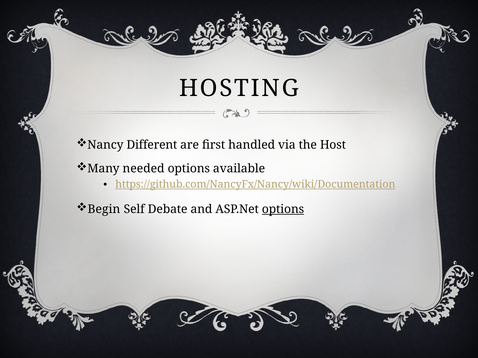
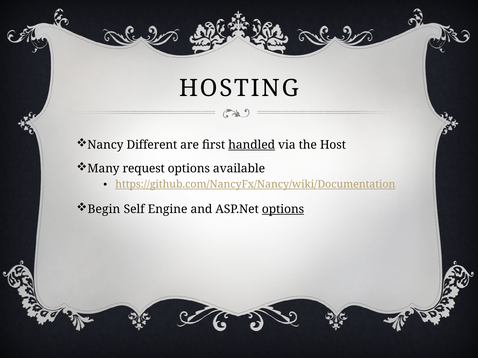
handled underline: none -> present
needed: needed -> request
Debate: Debate -> Engine
